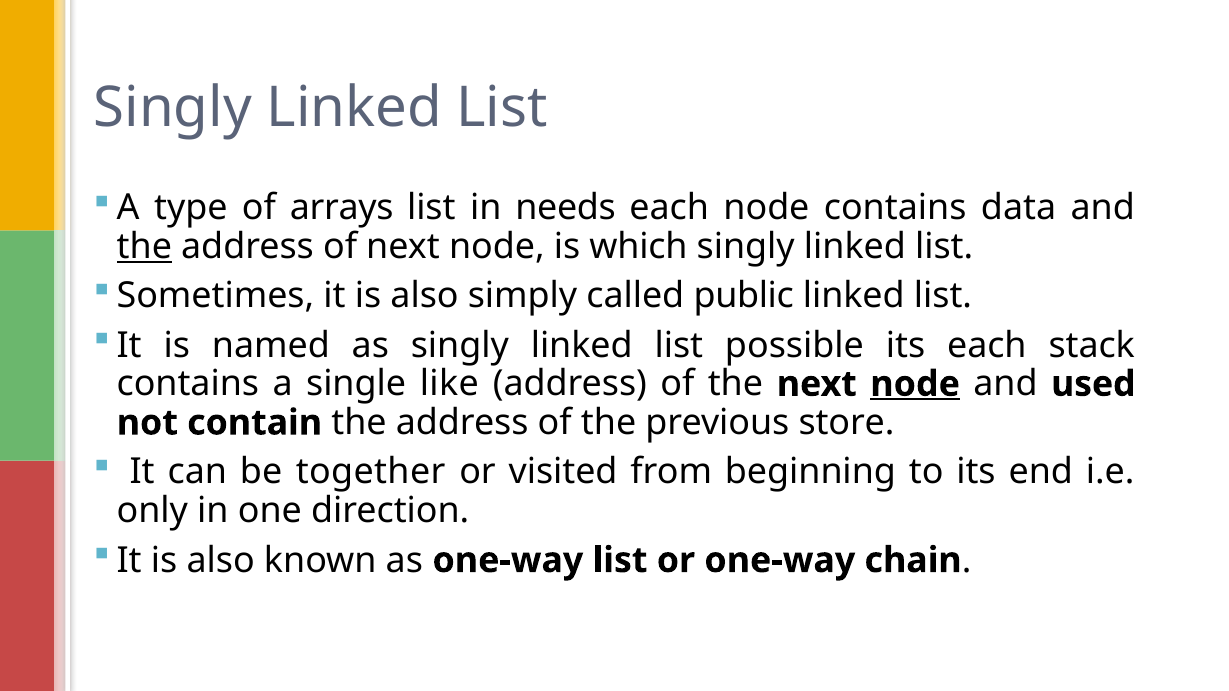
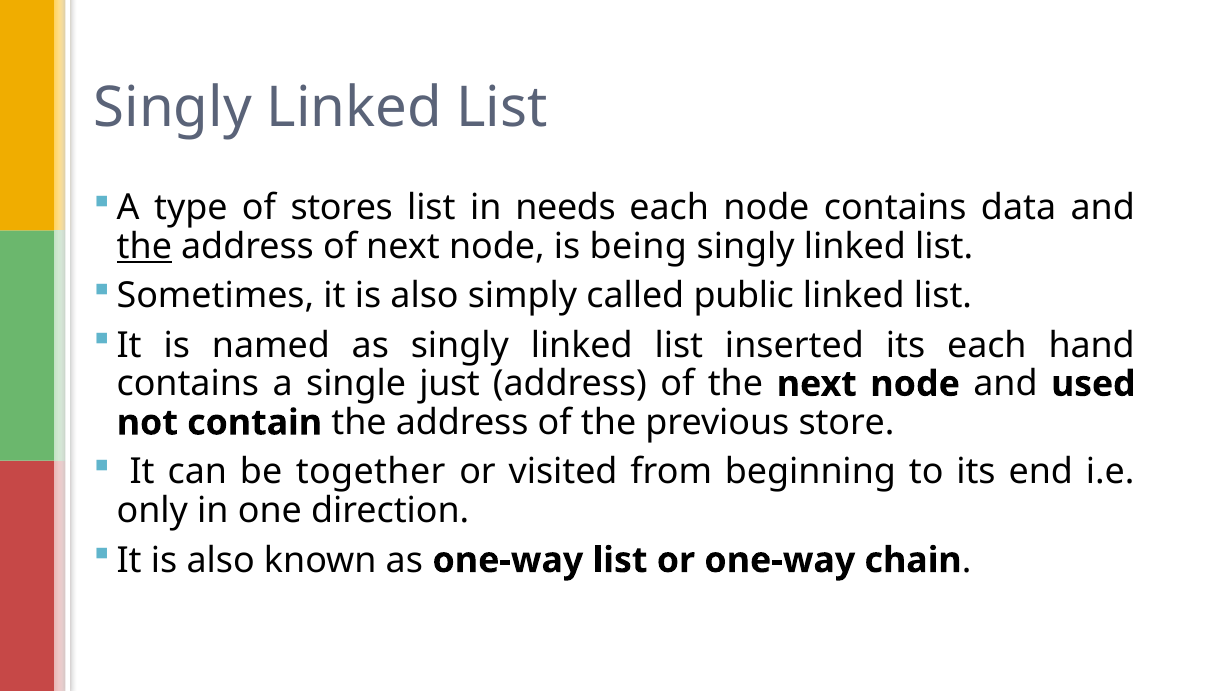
arrays: arrays -> stores
which: which -> being
possible: possible -> inserted
stack: stack -> hand
like: like -> just
node at (915, 384) underline: present -> none
